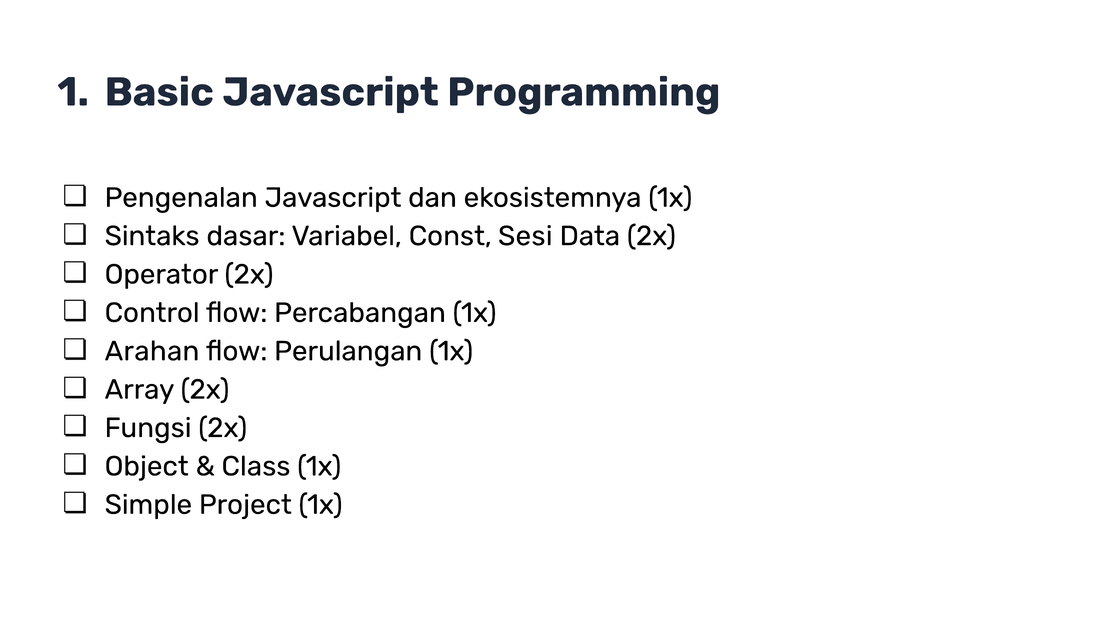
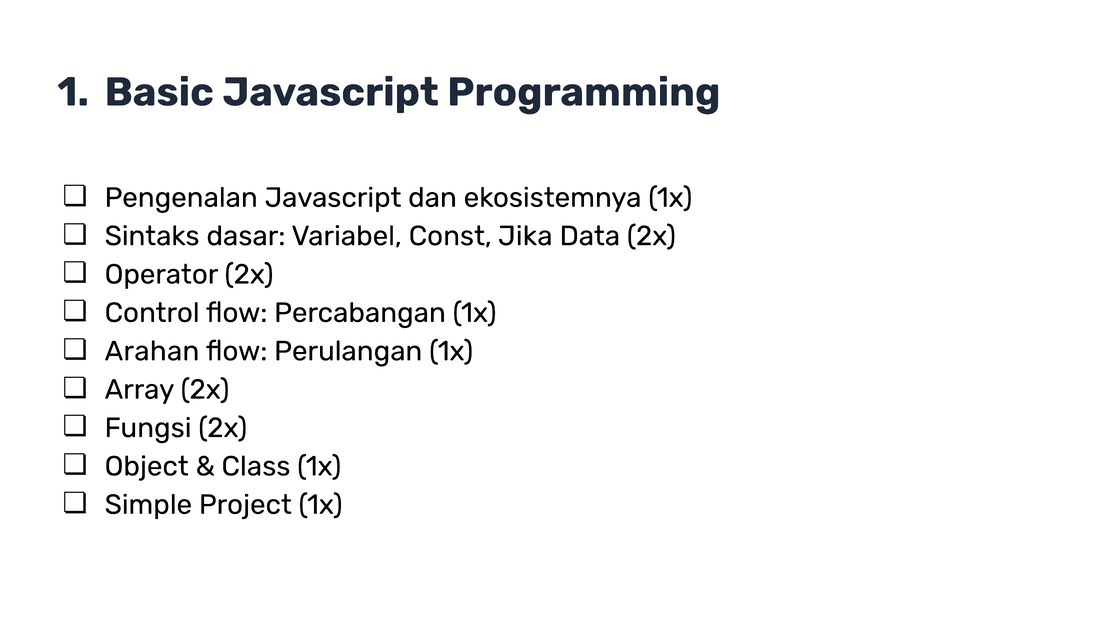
Sesi: Sesi -> Jika
